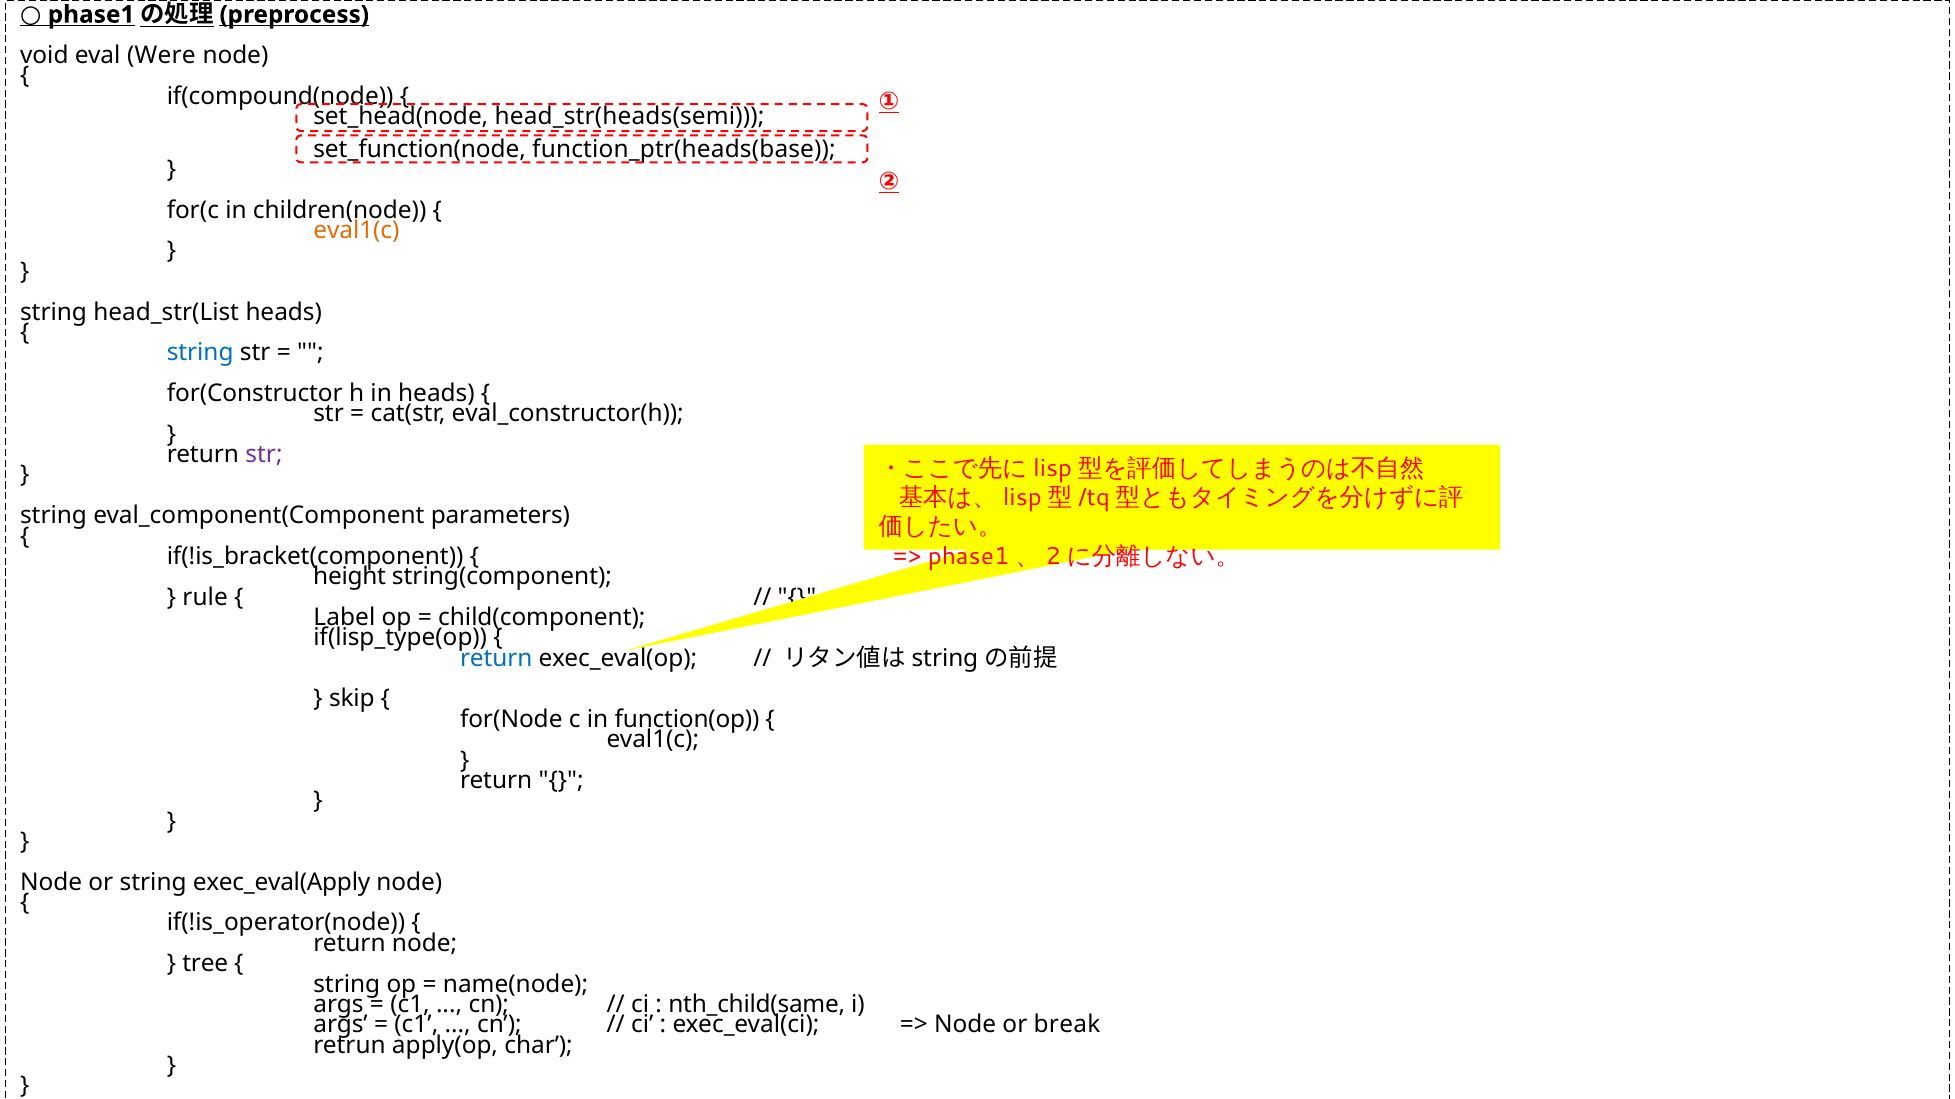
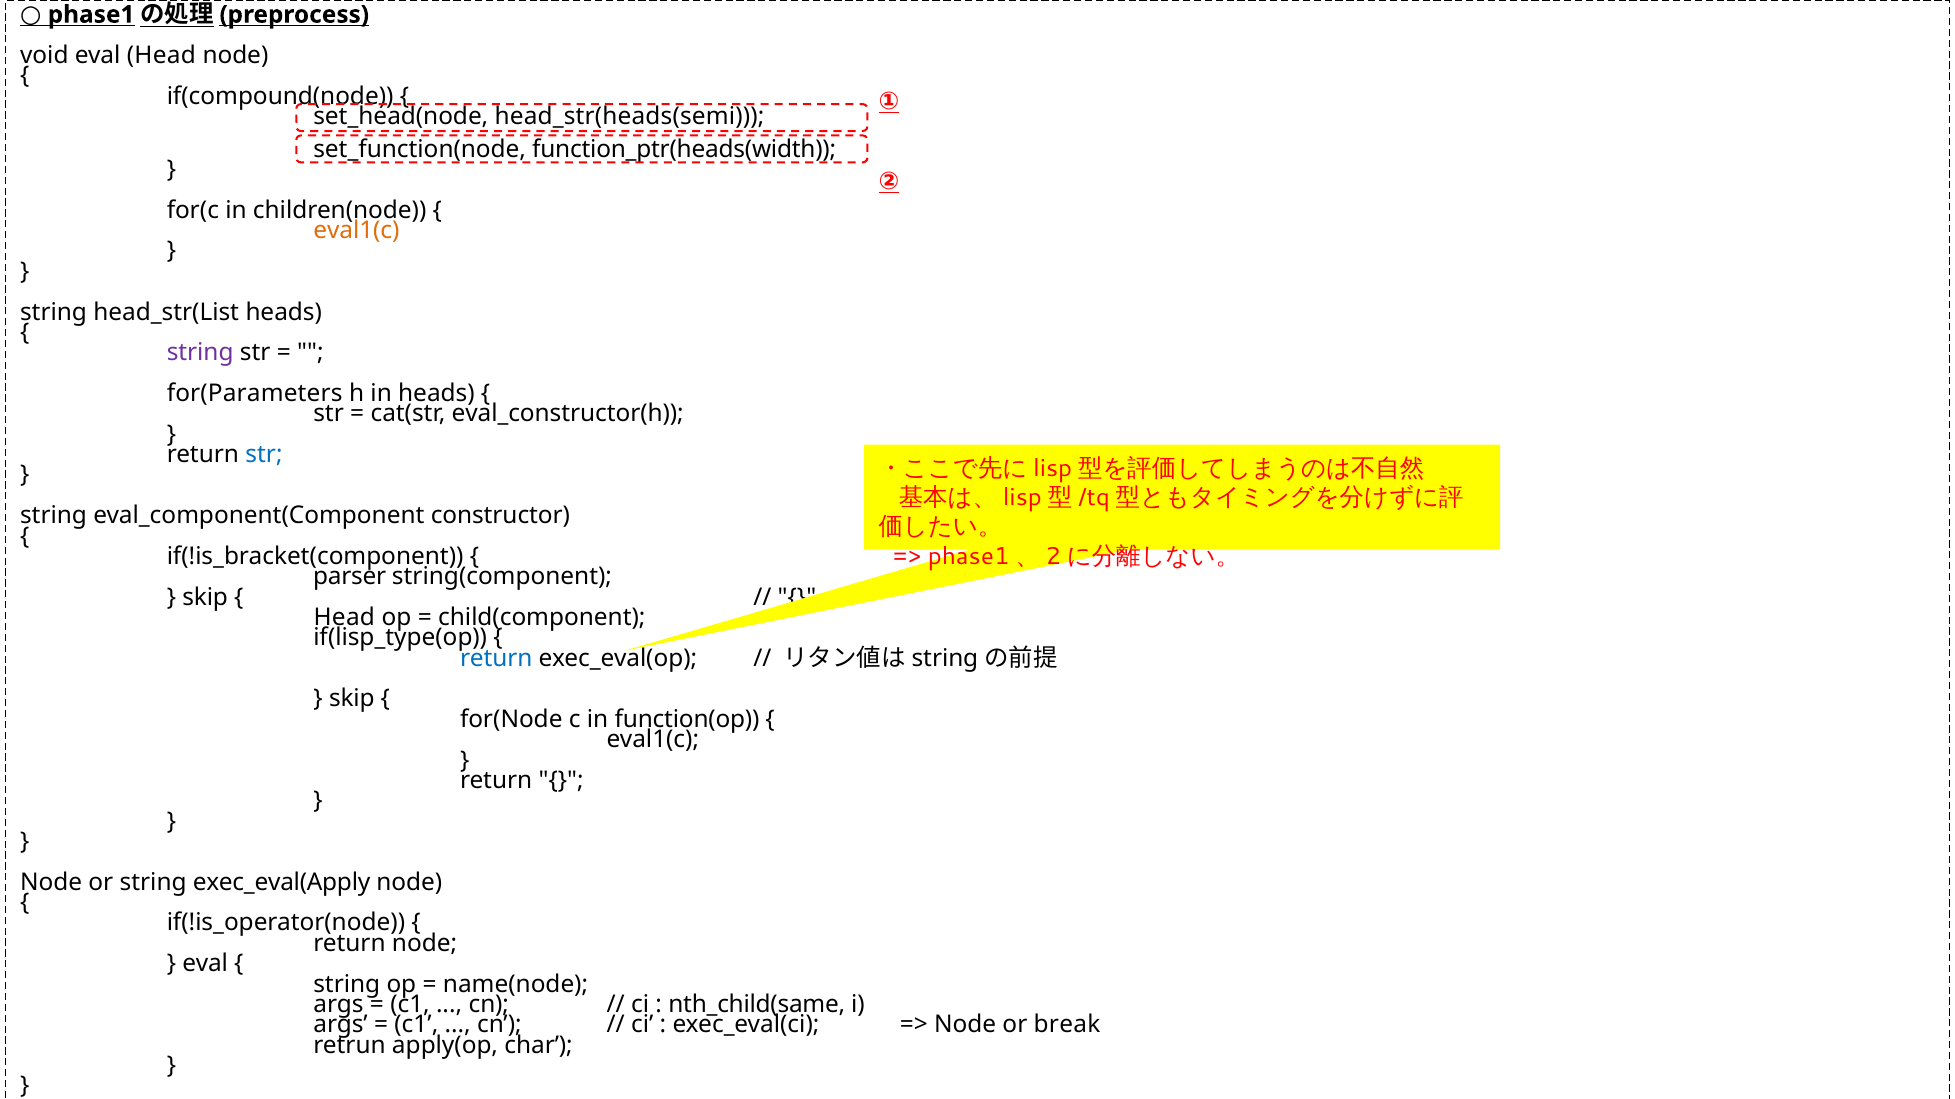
eval Were: Were -> Head
function_ptr(heads(base: function_ptr(heads(base -> function_ptr(heads(width
string at (200, 353) colour: blue -> purple
for(Constructor: for(Constructor -> for(Parameters
str at (264, 455) colour: purple -> blue
parameters: parameters -> constructor
height: height -> parser
rule at (205, 597): rule -> skip
Label at (344, 618): Label -> Head
tree at (205, 964): tree -> eval
